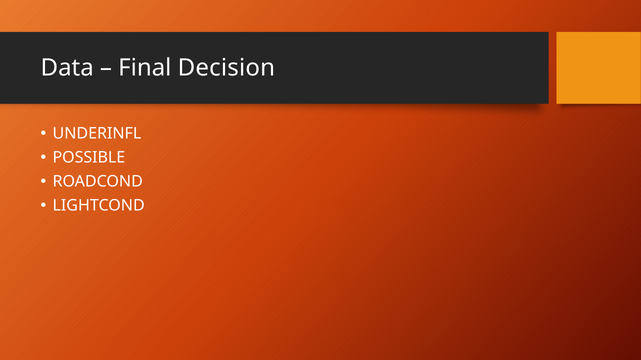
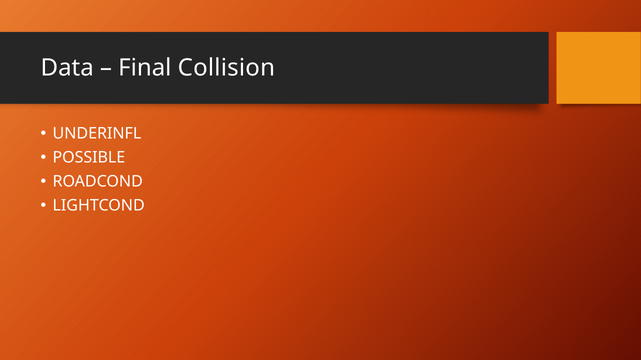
Decision: Decision -> Collision
